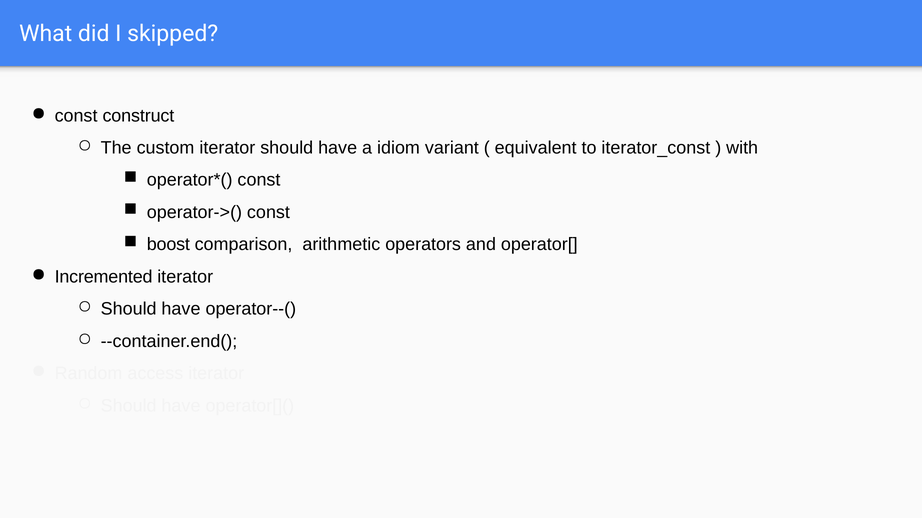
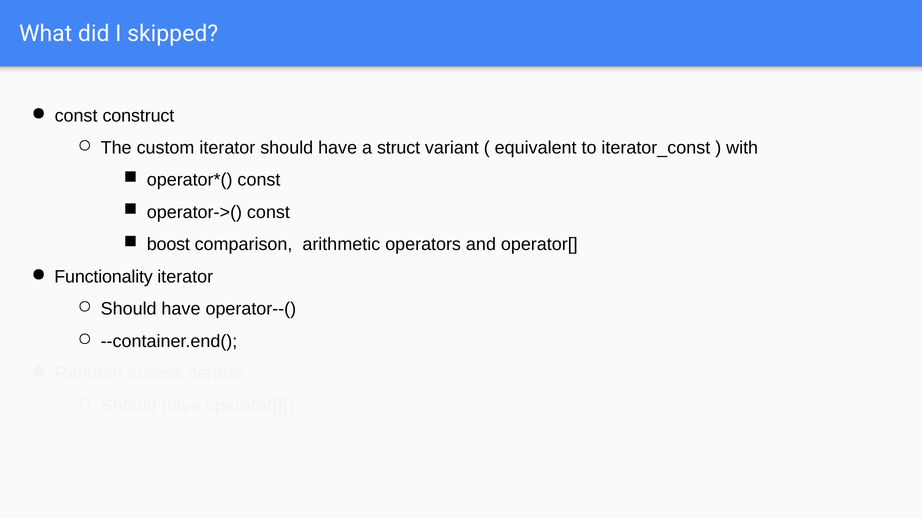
idiom: idiom -> struct
Incremented: Incremented -> Functionality
